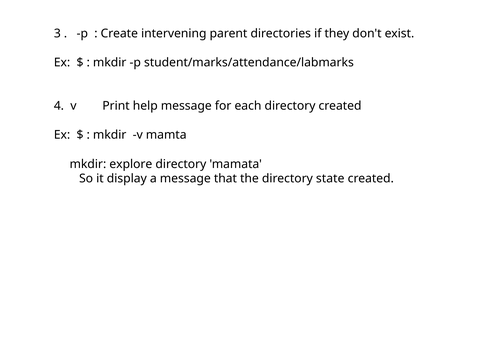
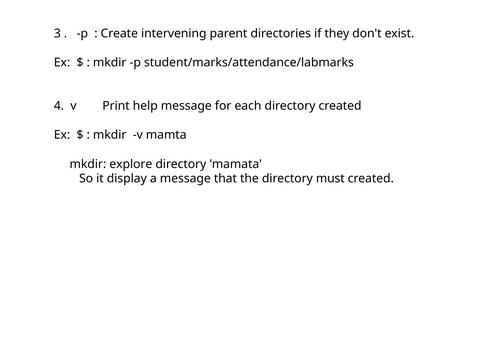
state: state -> must
